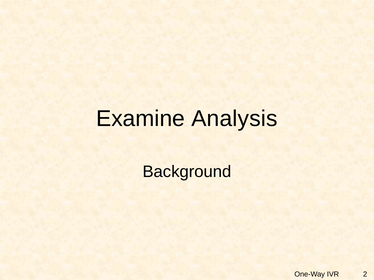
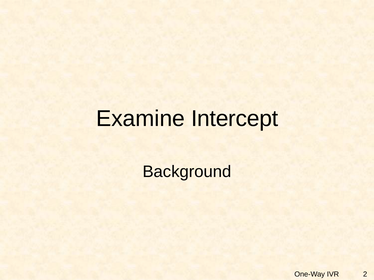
Analysis: Analysis -> Intercept
